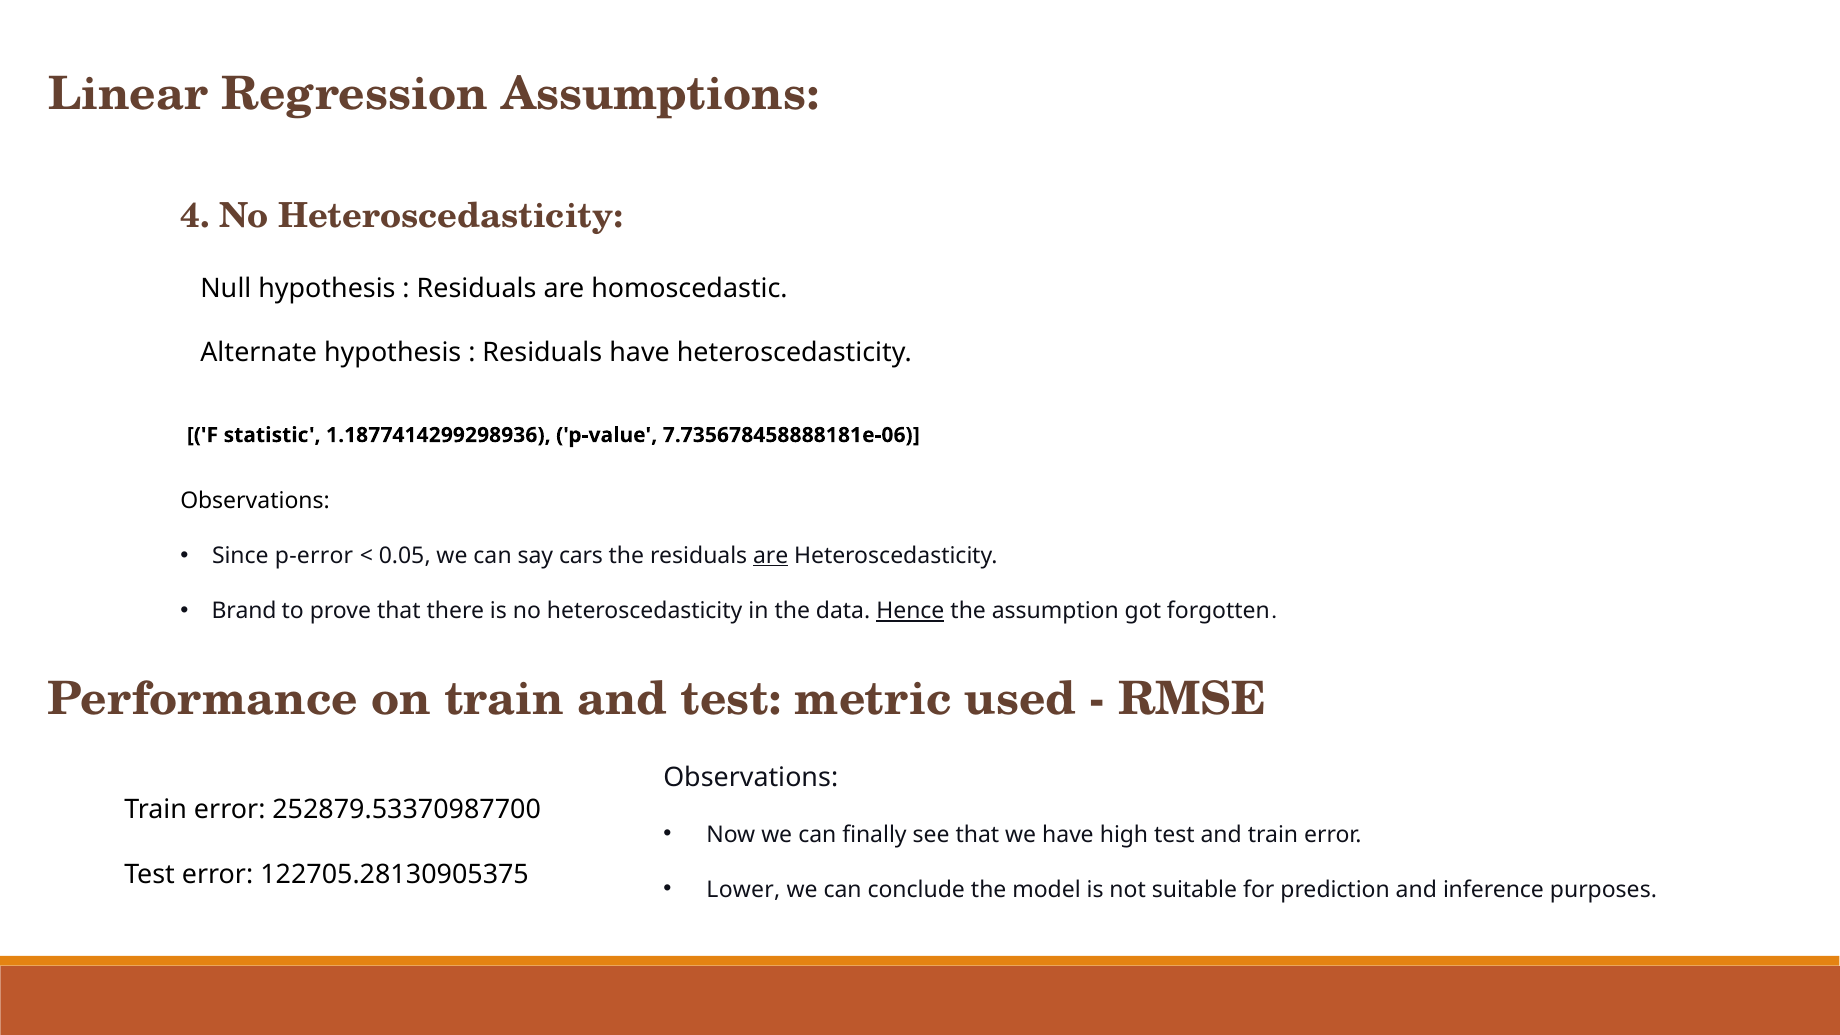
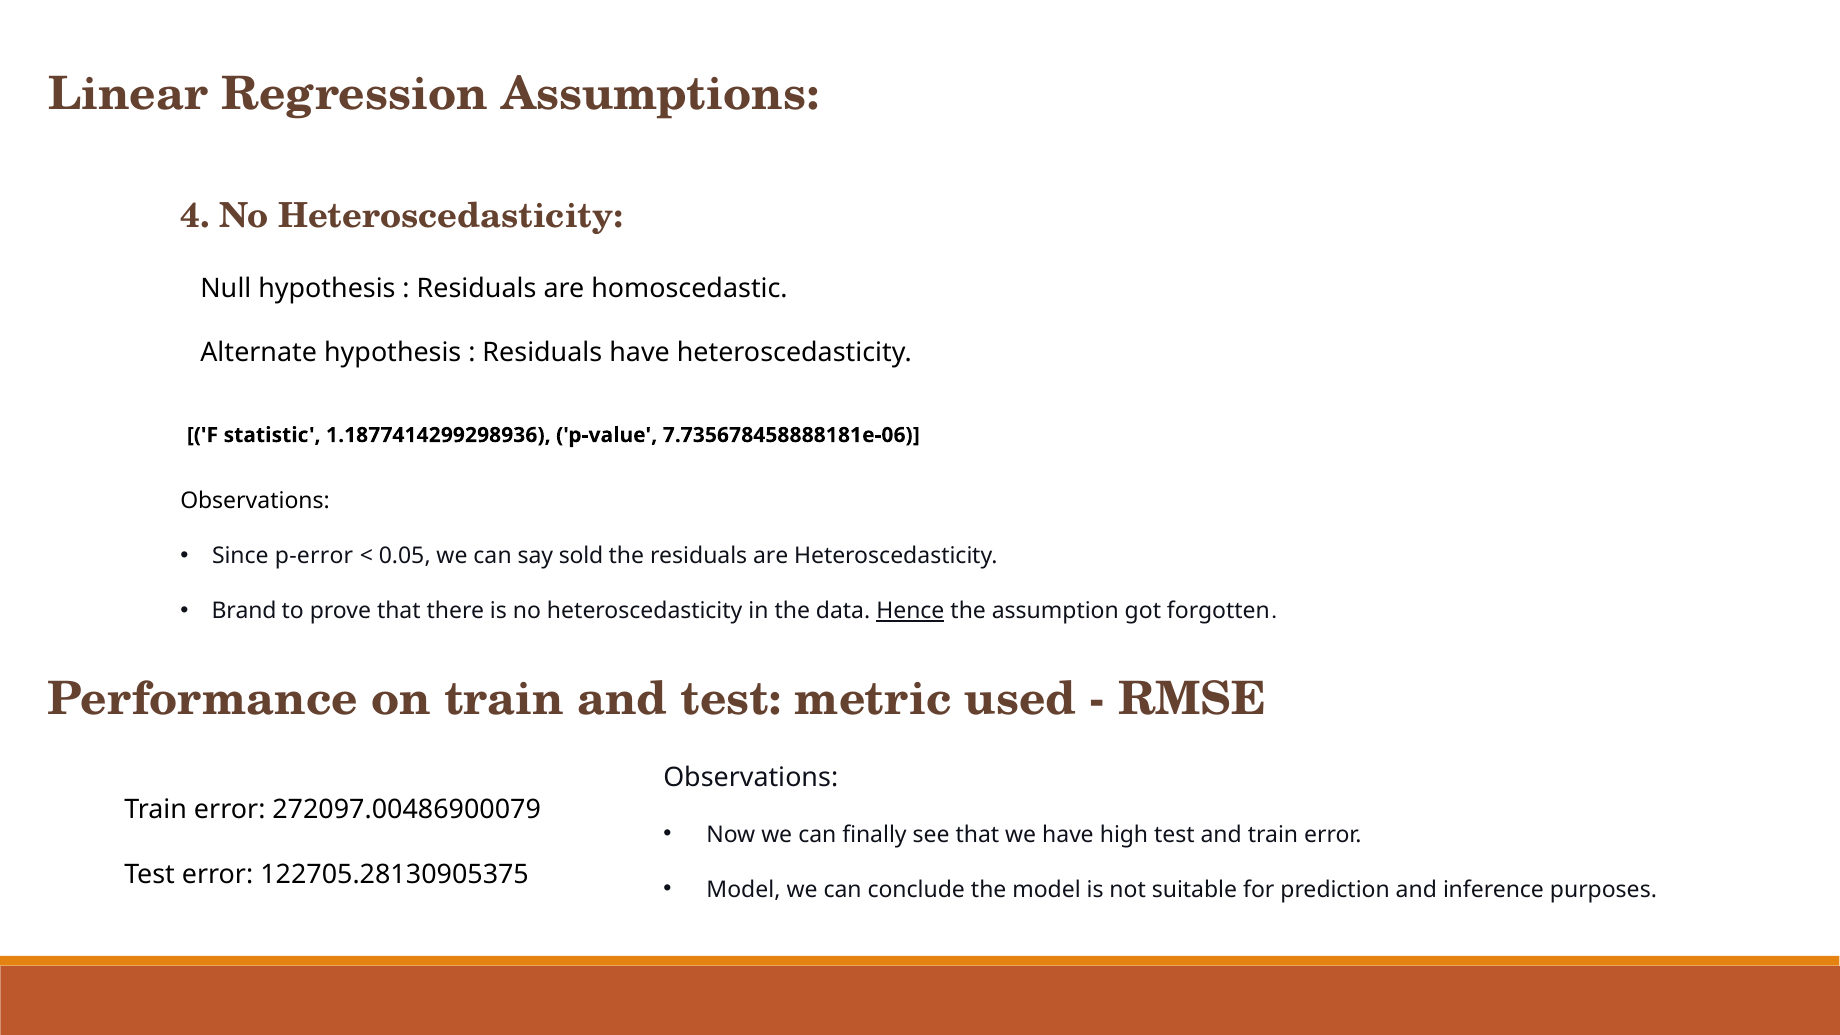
cars: cars -> sold
are at (771, 556) underline: present -> none
252879.53370987700: 252879.53370987700 -> 272097.00486900079
Lower at (743, 890): Lower -> Model
